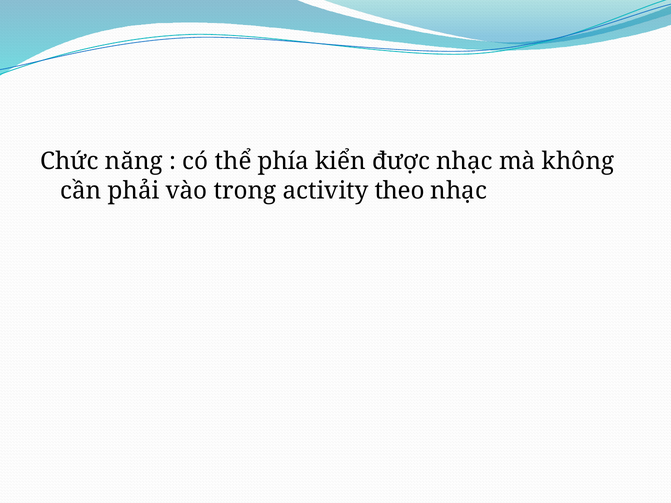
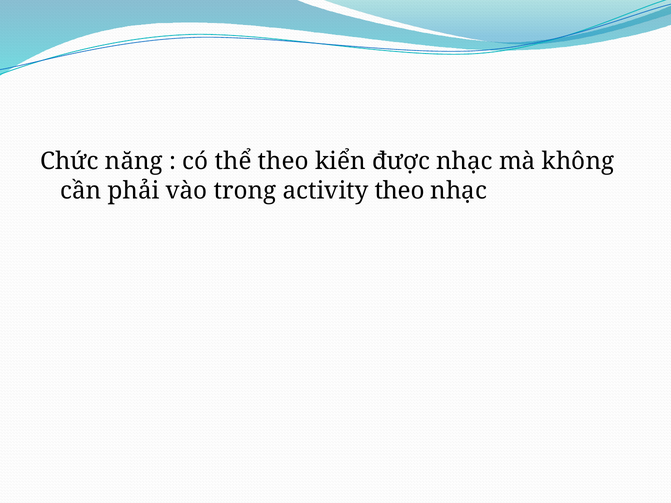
thể phía: phía -> theo
